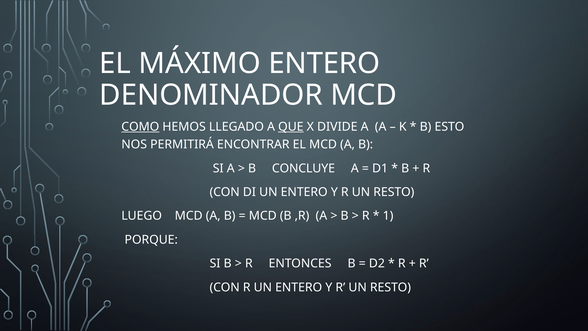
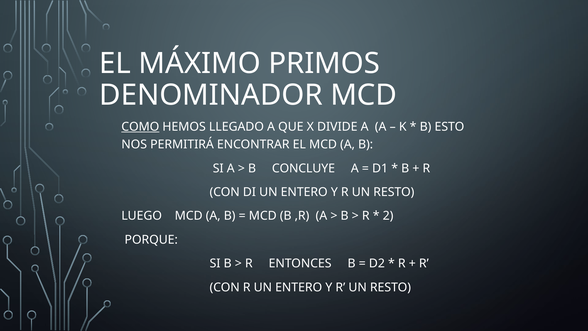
MÁXIMO ENTERO: ENTERO -> PRIMOS
QUE underline: present -> none
1: 1 -> 2
